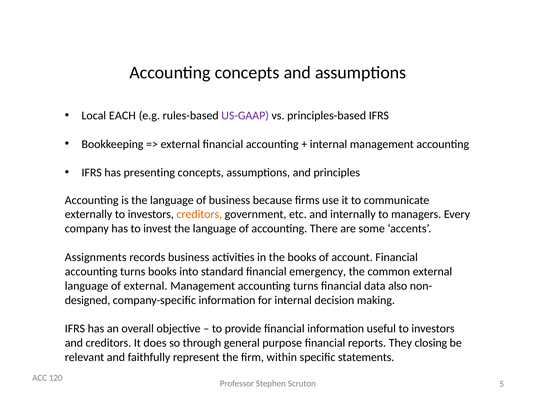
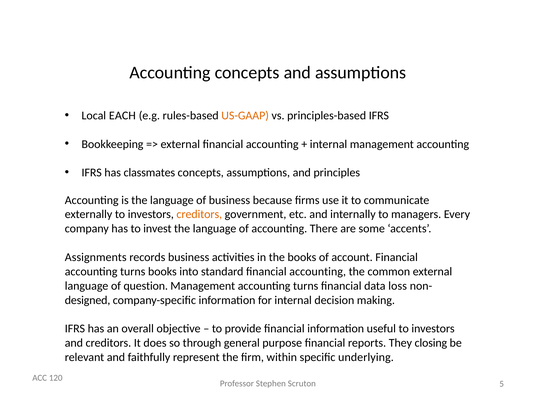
US-GAAP colour: purple -> orange
presenting: presenting -> classmates
standard financial emergency: emergency -> accounting
of external: external -> question
also: also -> loss
statements: statements -> underlying
